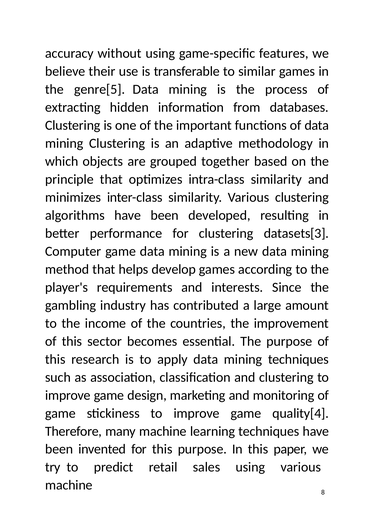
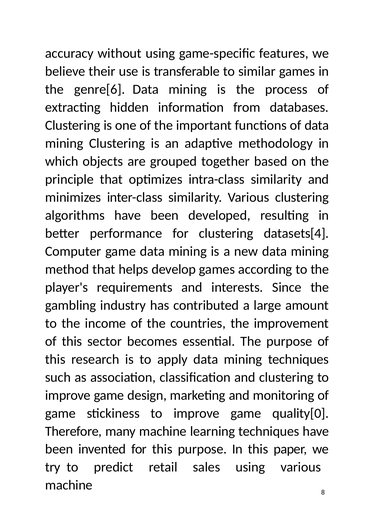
genre[5: genre[5 -> genre[6
datasets[3: datasets[3 -> datasets[4
quality[4: quality[4 -> quality[0
